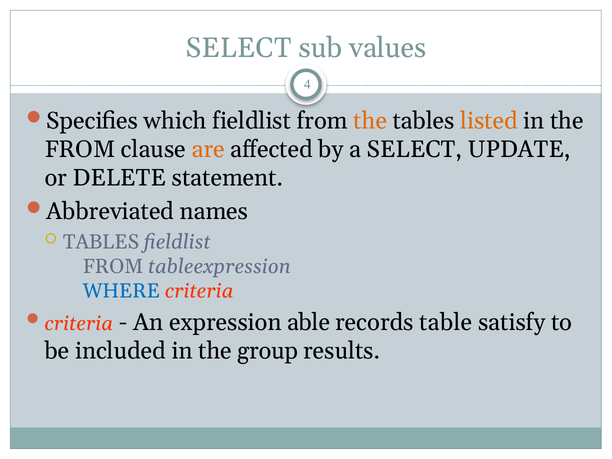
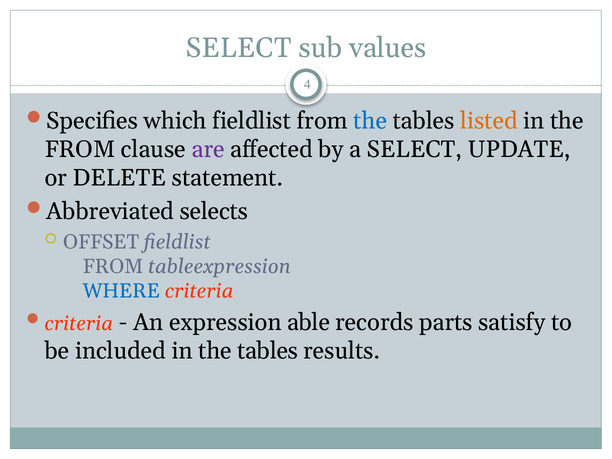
the at (370, 121) colour: orange -> blue
are colour: orange -> purple
names: names -> selects
TABLES at (101, 242): TABLES -> OFFSET
table: table -> parts
in the group: group -> tables
